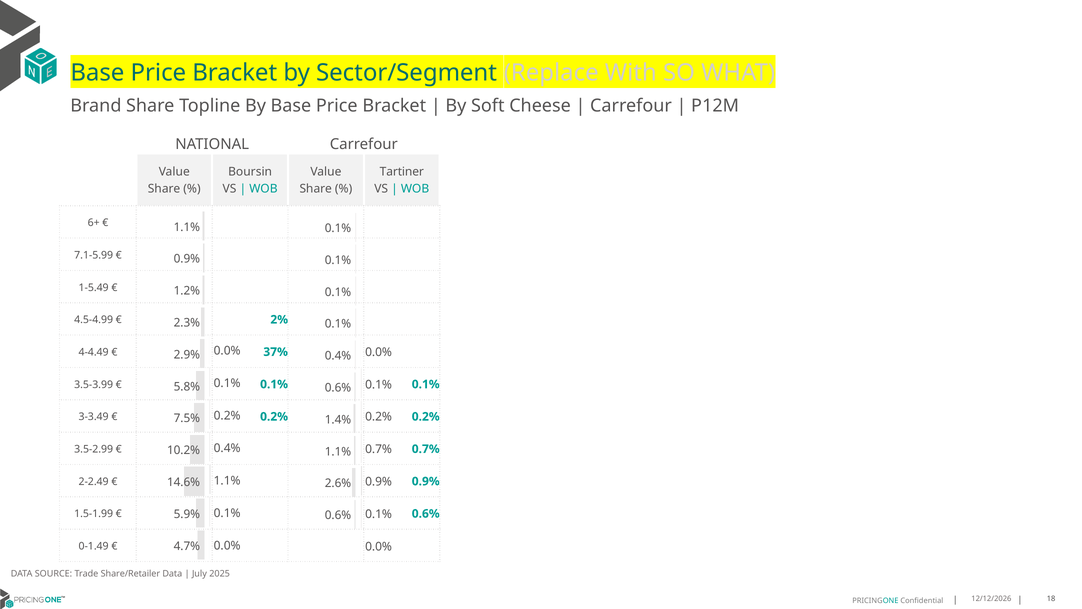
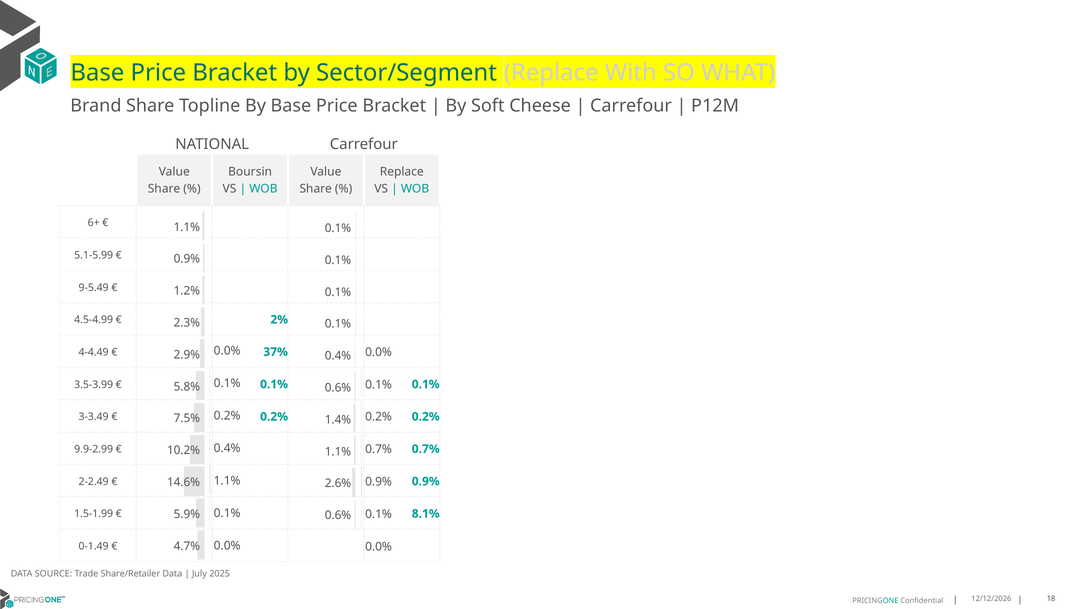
Tartiner at (402, 172): Tartiner -> Replace
7.1-5.99: 7.1-5.99 -> 5.1-5.99
1-5.49: 1-5.49 -> 9-5.49
3.5-2.99: 3.5-2.99 -> 9.9-2.99
0.6% at (426, 513): 0.6% -> 8.1%
